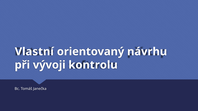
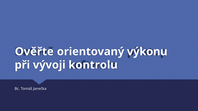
Vlastní: Vlastní -> Ověřte
návrhu: návrhu -> výkonu
